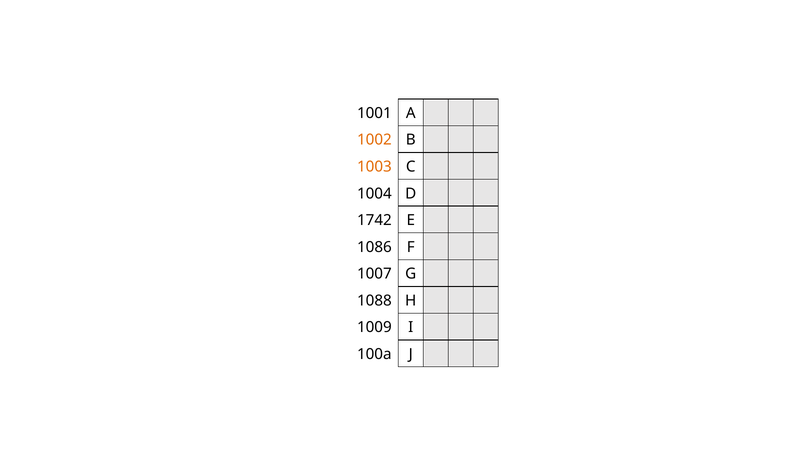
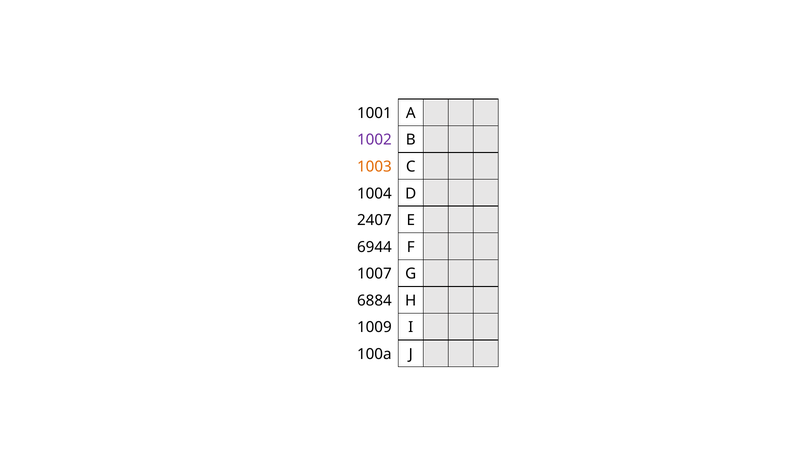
1002 colour: orange -> purple
1742: 1742 -> 2407
1086: 1086 -> 6944
1088: 1088 -> 6884
